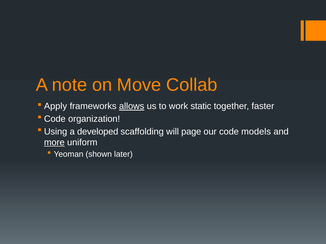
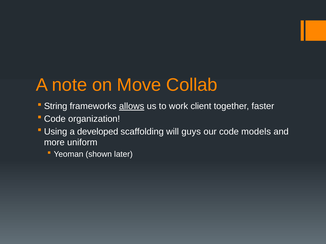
Apply: Apply -> String
static: static -> client
page: page -> guys
more underline: present -> none
